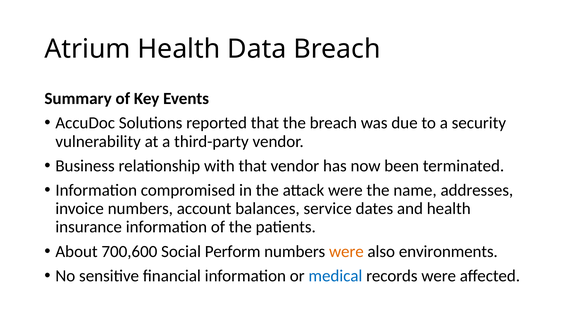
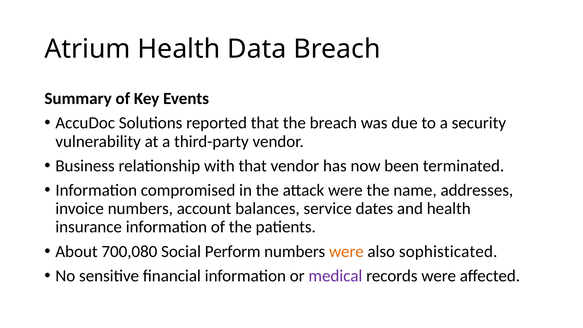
700,600: 700,600 -> 700,080
environments: environments -> sophisticated
medical colour: blue -> purple
